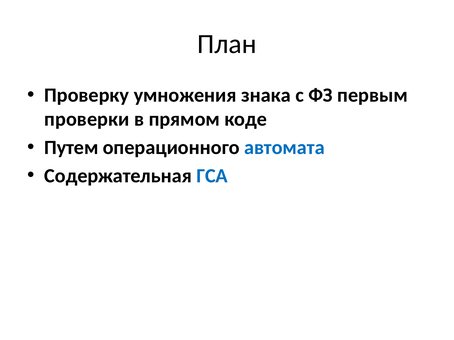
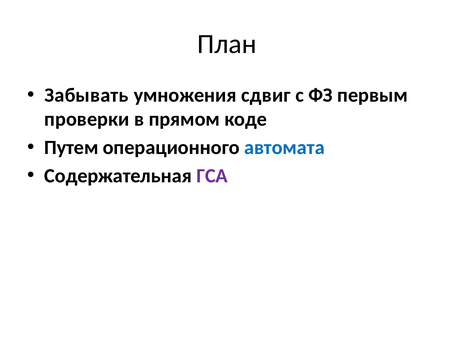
Проверку: Проверку -> Забывать
знака: знака -> сдвиг
ГСА colour: blue -> purple
